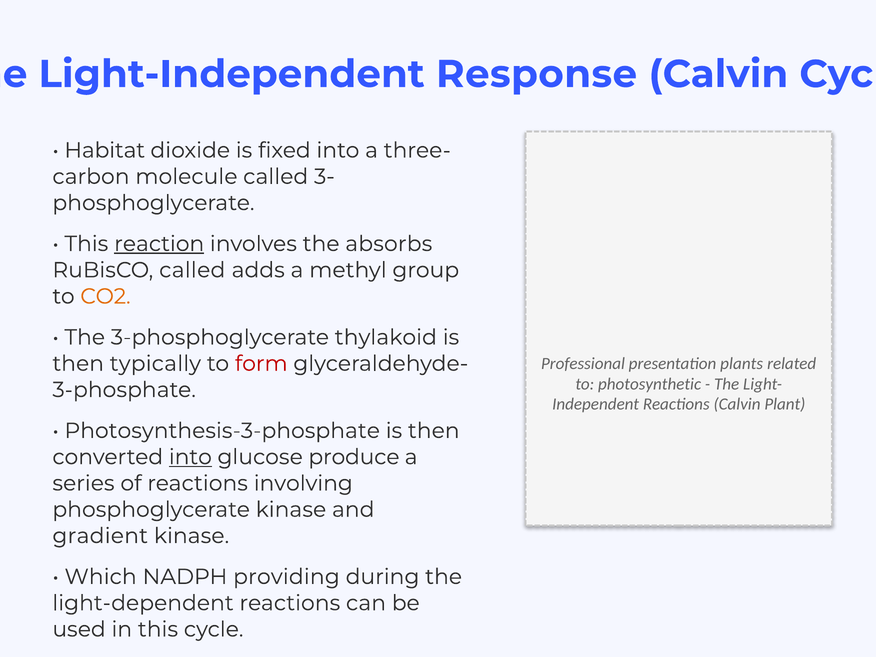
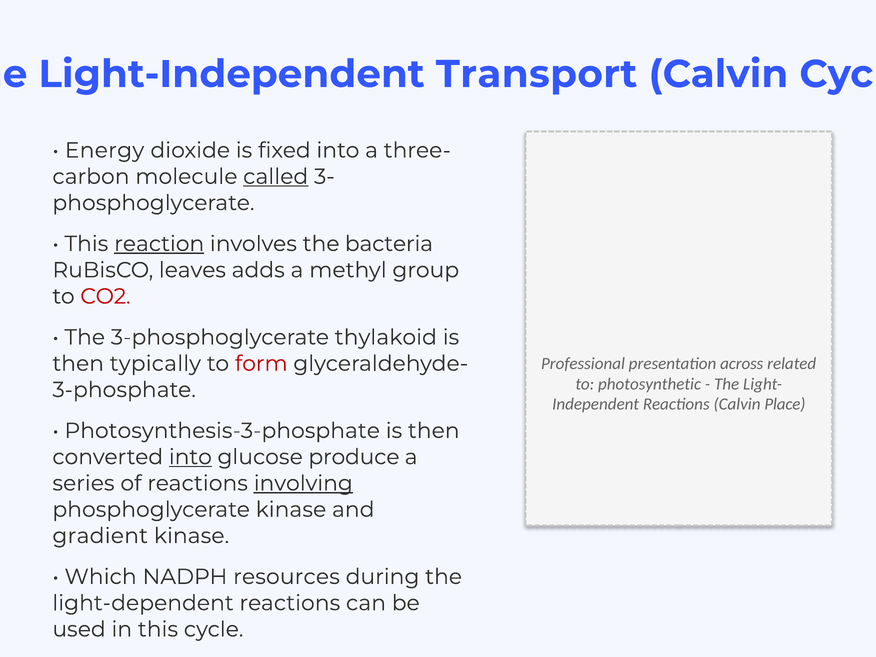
Response: Response -> Transport
Habitat: Habitat -> Energy
called at (276, 177) underline: none -> present
absorbs: absorbs -> bacteria
RuBisCO called: called -> leaves
CO2 colour: orange -> red
plants: plants -> across
Plant: Plant -> Place
involving underline: none -> present
providing: providing -> resources
